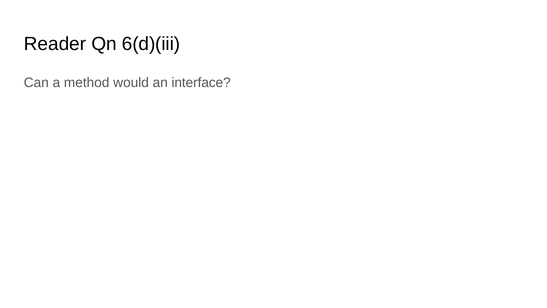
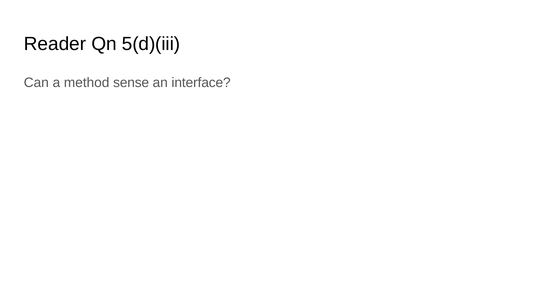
6(d)(iii: 6(d)(iii -> 5(d)(iii
would: would -> sense
